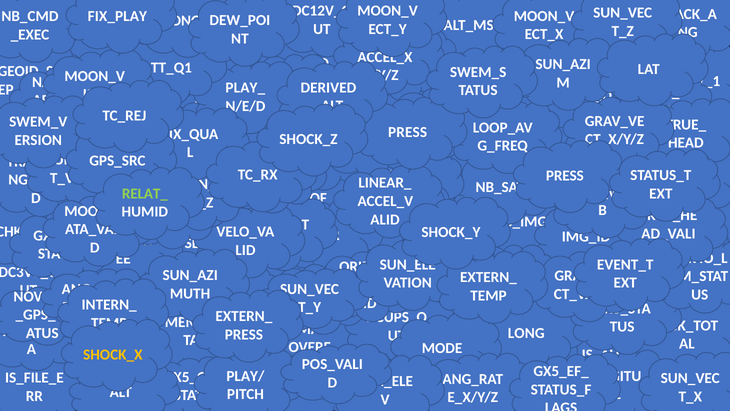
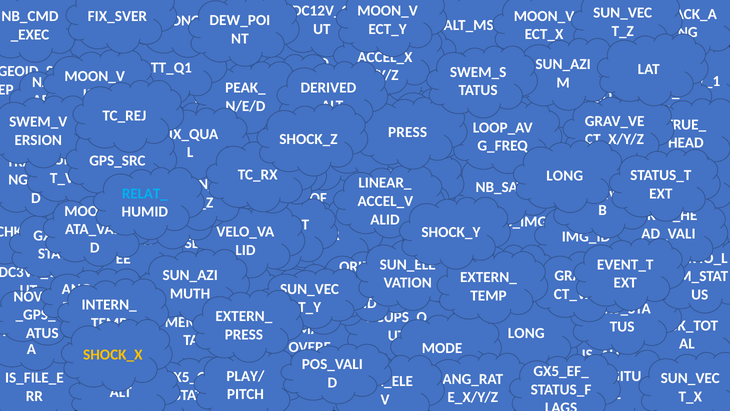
FIX_PLAY: FIX_PLAY -> FIX_SVER
PLAY_: PLAY_ -> PEAK_
PRESS at (565, 176): PRESS -> LONG
RELAT_ colour: light green -> light blue
